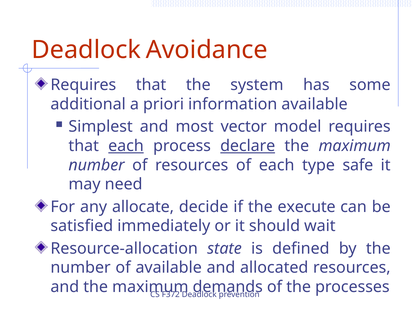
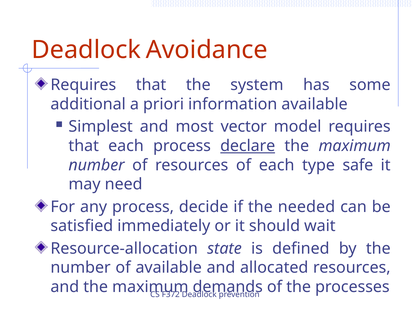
each at (126, 146) underline: present -> none
any allocate: allocate -> process
execute: execute -> needed
